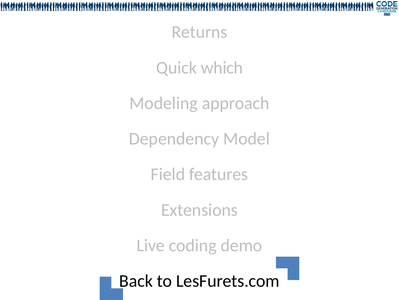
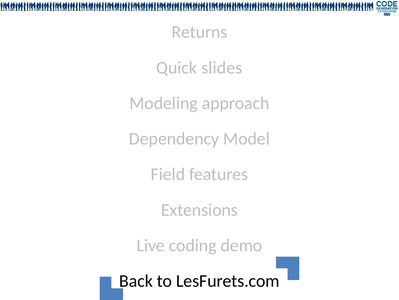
which: which -> slides
